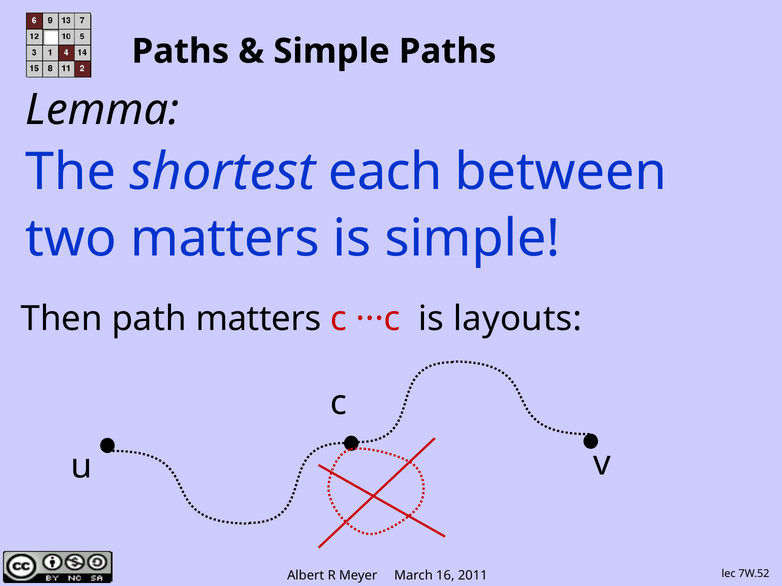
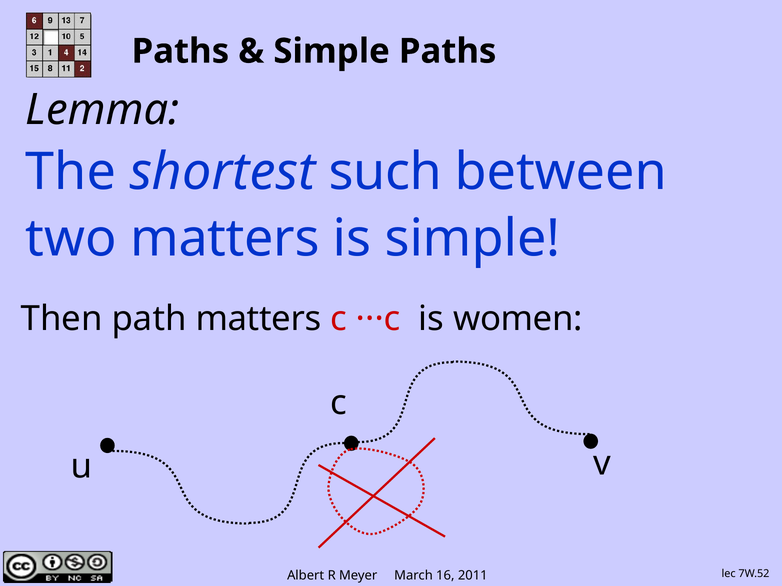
each: each -> such
layouts: layouts -> women
